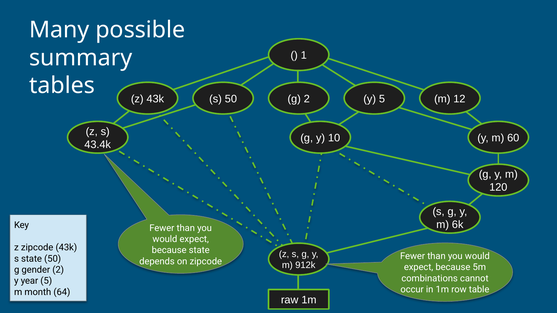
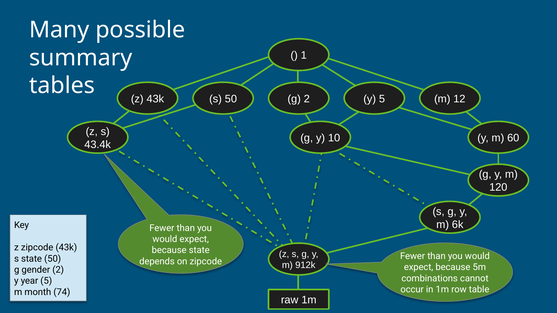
64: 64 -> 74
